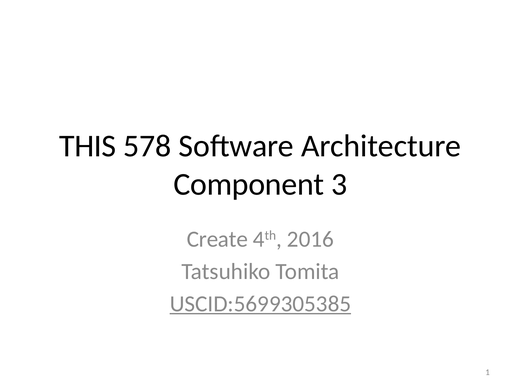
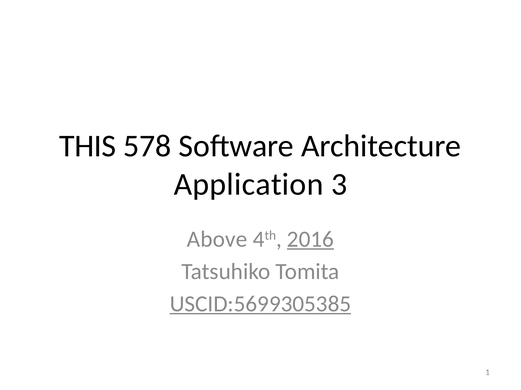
Component: Component -> Application
Create: Create -> Above
2016 underline: none -> present
